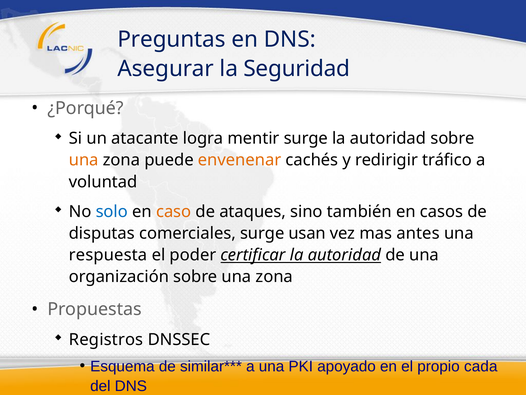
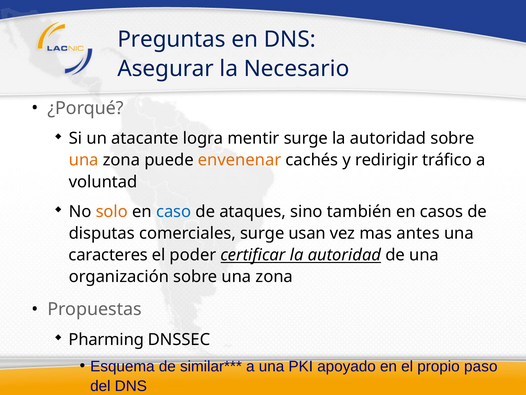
Seguridad: Seguridad -> Necesario
solo colour: blue -> orange
caso colour: orange -> blue
respuesta: respuesta -> caracteres
Registros: Registros -> Pharming
cada: cada -> paso
